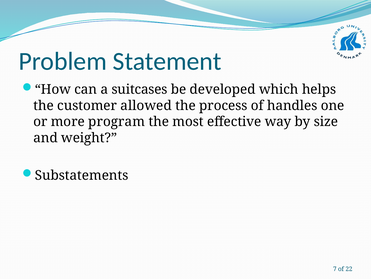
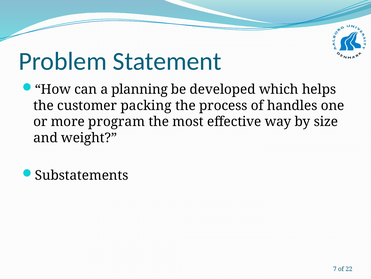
suitcases: suitcases -> planning
allowed: allowed -> packing
